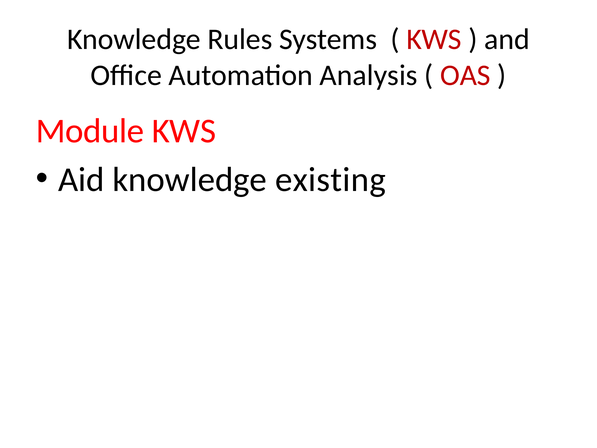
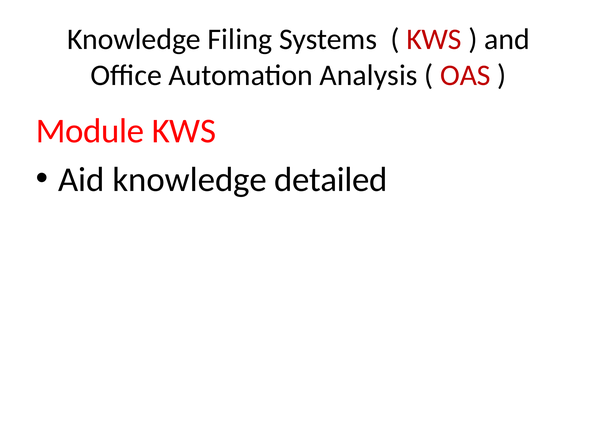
Rules: Rules -> Filing
existing: existing -> detailed
